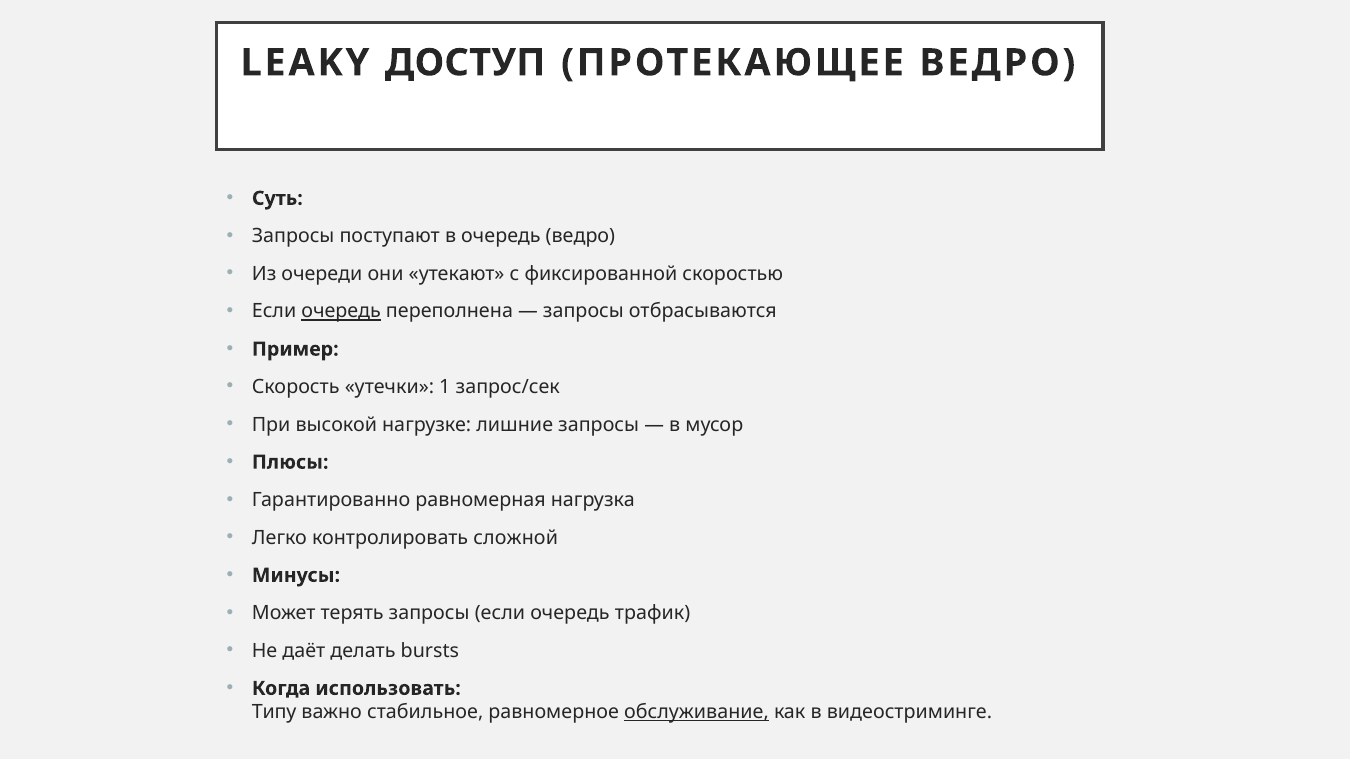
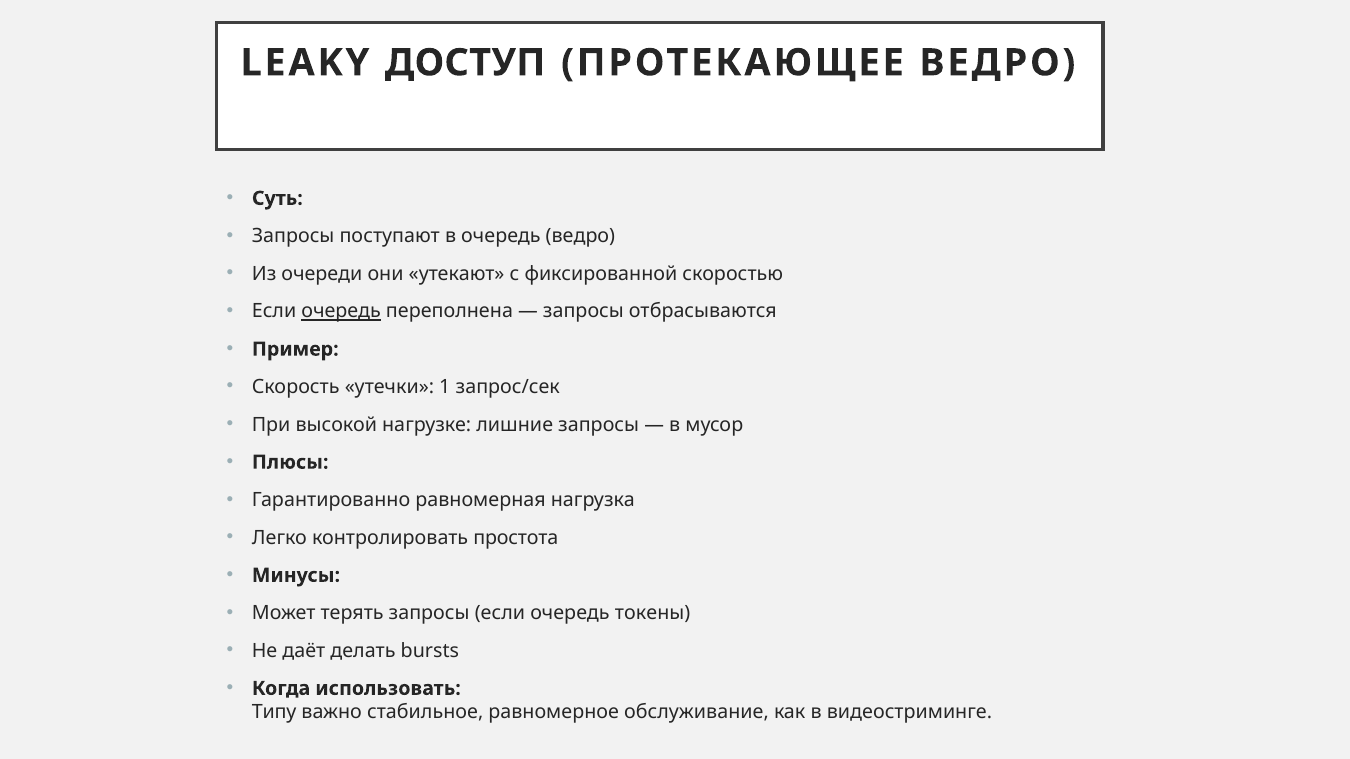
сложной: сложной -> простота
трафик: трафик -> токены
обслуживание underline: present -> none
